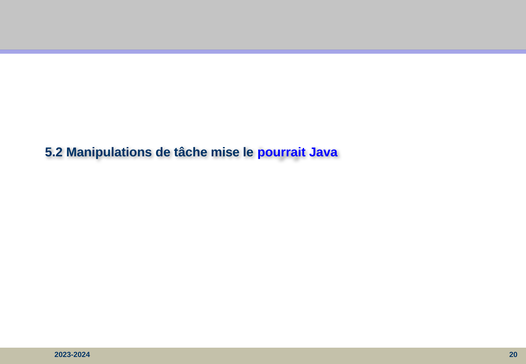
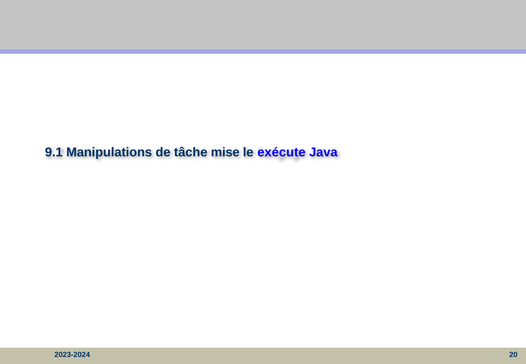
5.2: 5.2 -> 9.1
pourrait: pourrait -> exécute
